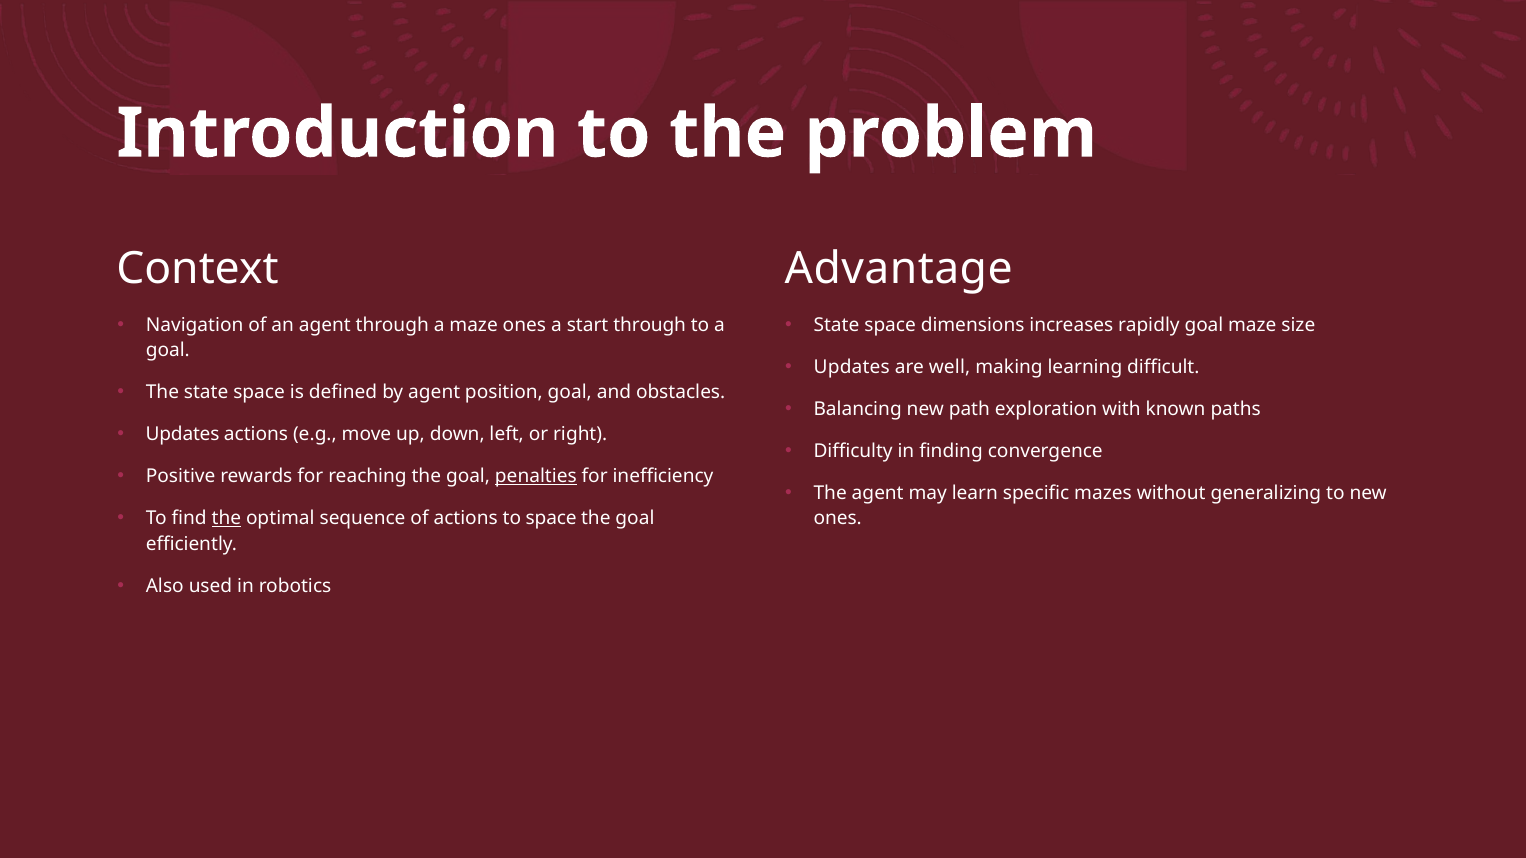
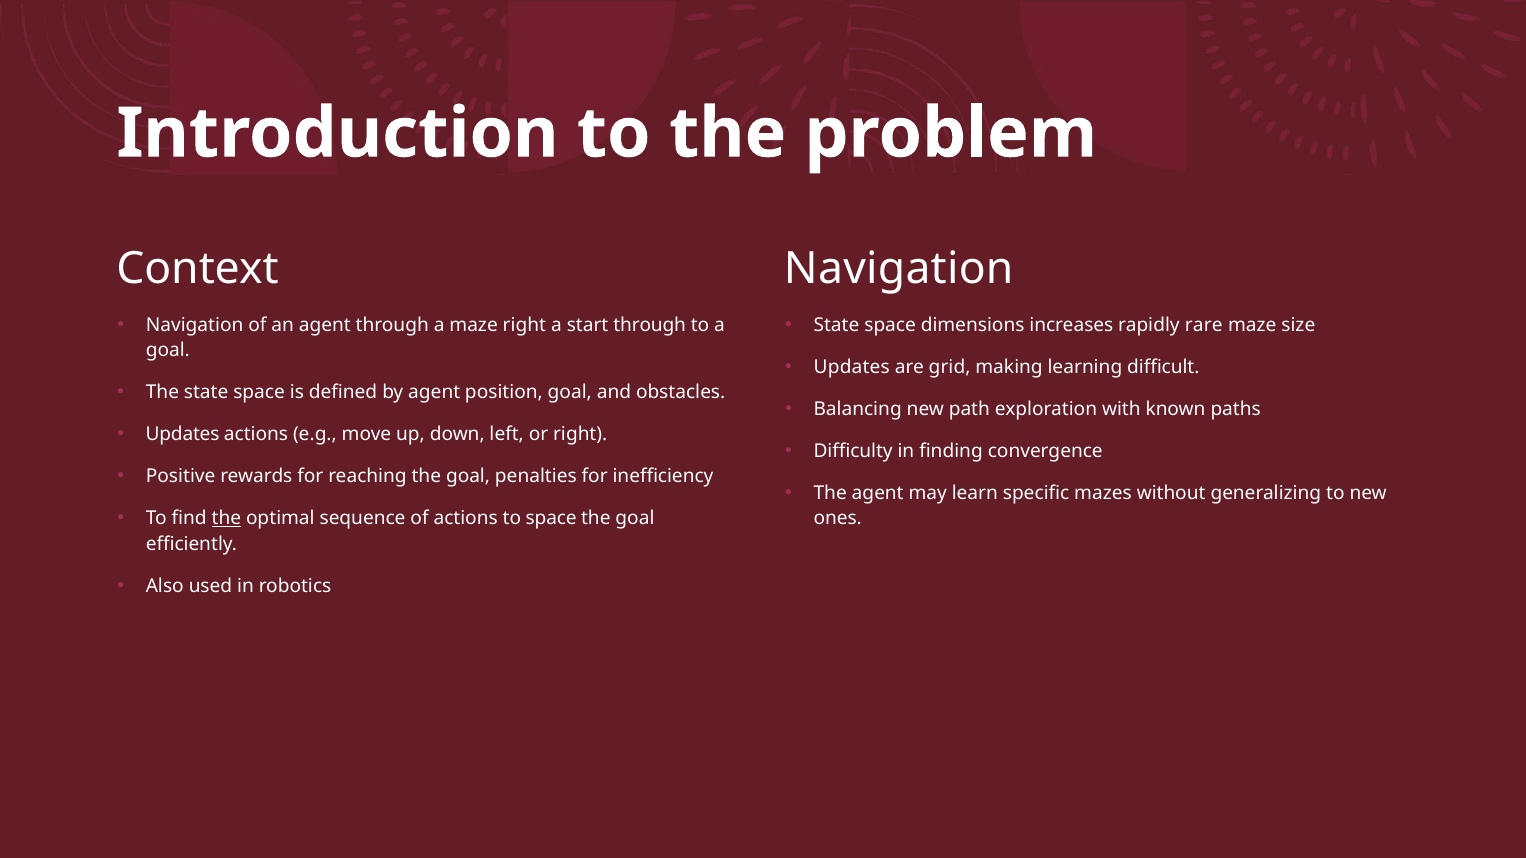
Advantage at (899, 269): Advantage -> Navigation
maze ones: ones -> right
rapidly goal: goal -> rare
well: well -> grid
penalties underline: present -> none
